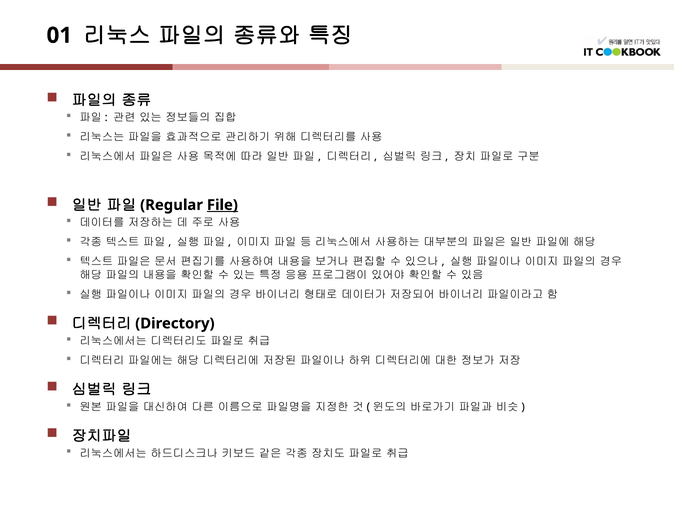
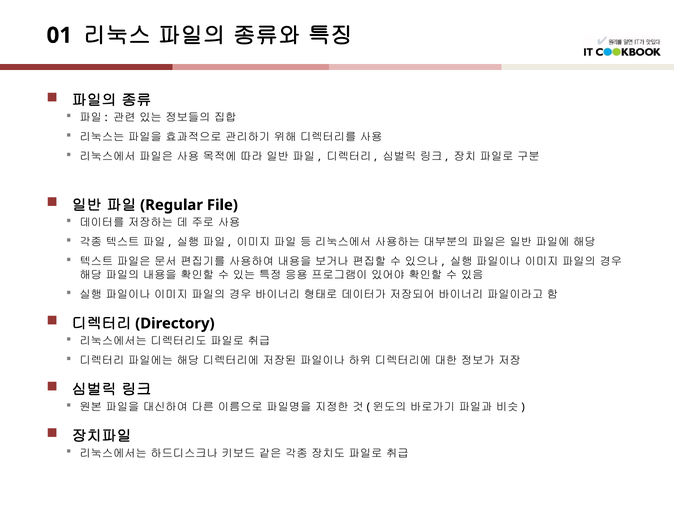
File underline: present -> none
